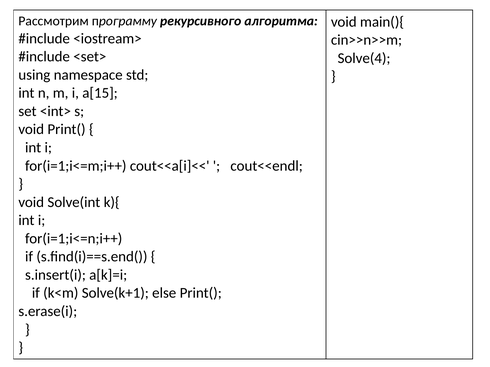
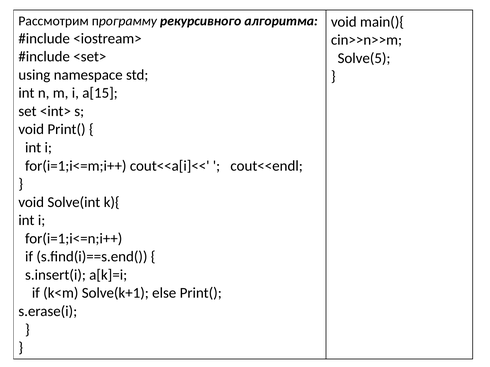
Solve(4: Solve(4 -> Solve(5
